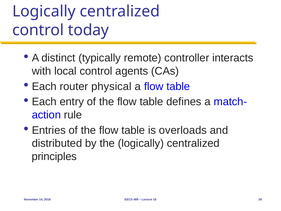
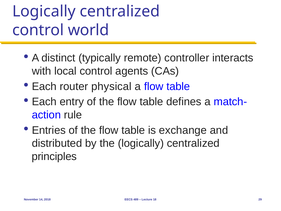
today: today -> world
overloads: overloads -> exchange
